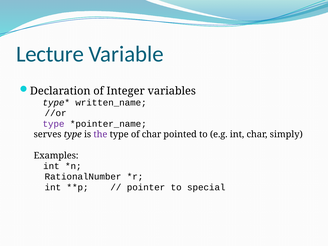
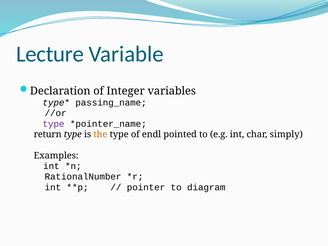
written_name: written_name -> passing_name
serves: serves -> return
the colour: purple -> orange
of char: char -> endl
special: special -> diagram
